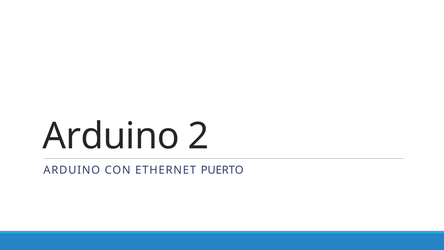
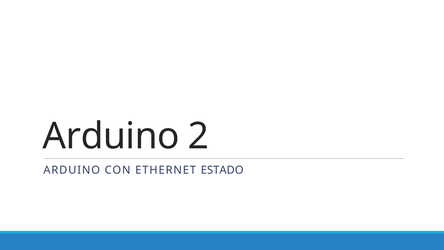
PUERTO: PUERTO -> ESTADO
